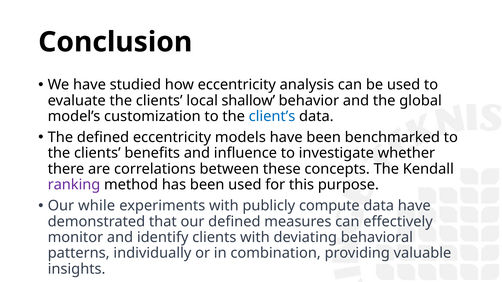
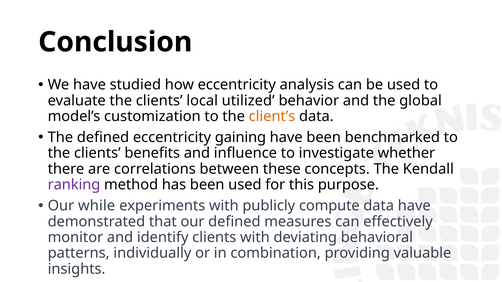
shallow: shallow -> utilized
client’s colour: blue -> orange
models: models -> gaining
